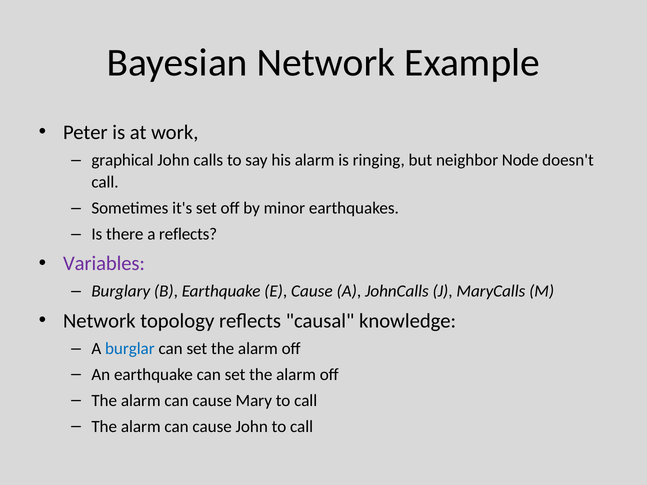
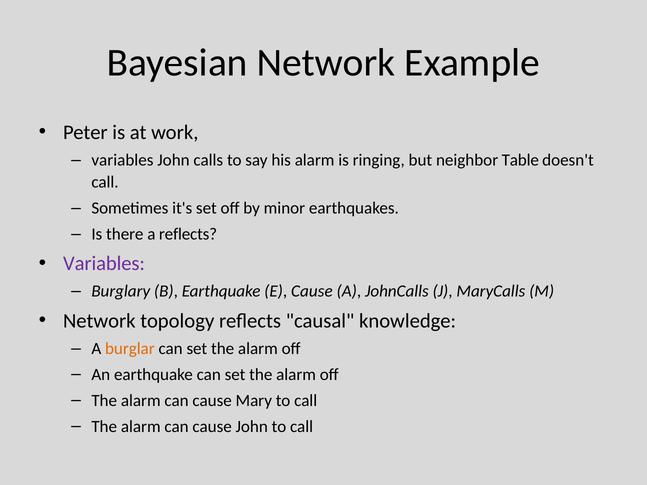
graphical at (123, 160): graphical -> variables
Node: Node -> Table
burglar colour: blue -> orange
